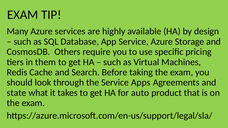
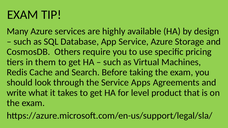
state: state -> write
auto: auto -> level
